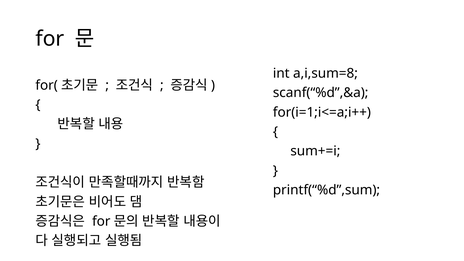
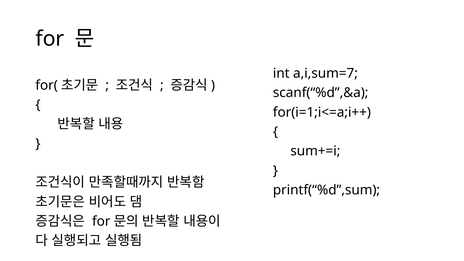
a,i,sum=8: a,i,sum=8 -> a,i,sum=7
